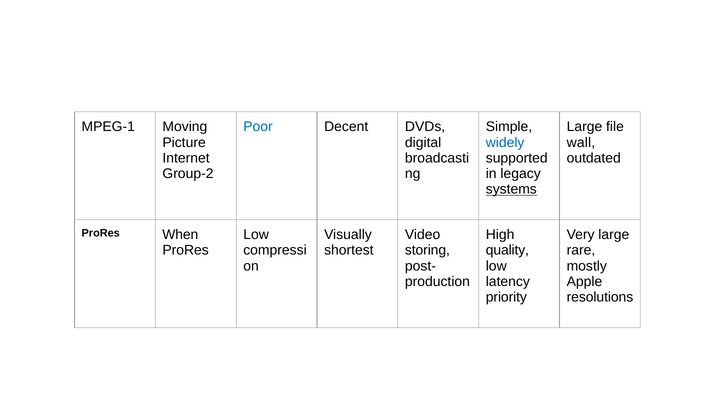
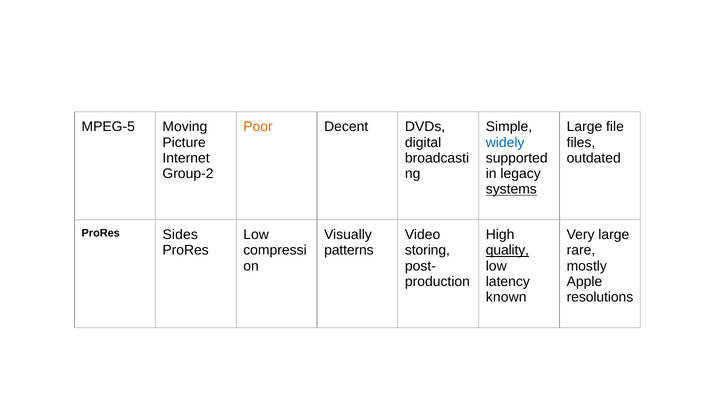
MPEG-1: MPEG-1 -> MPEG-5
Poor colour: blue -> orange
wall: wall -> files
When: When -> Sides
shortest: shortest -> patterns
quality underline: none -> present
priority: priority -> known
